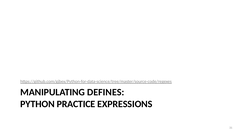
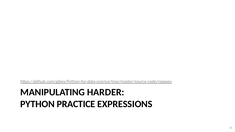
DEFINES: DEFINES -> HARDER
